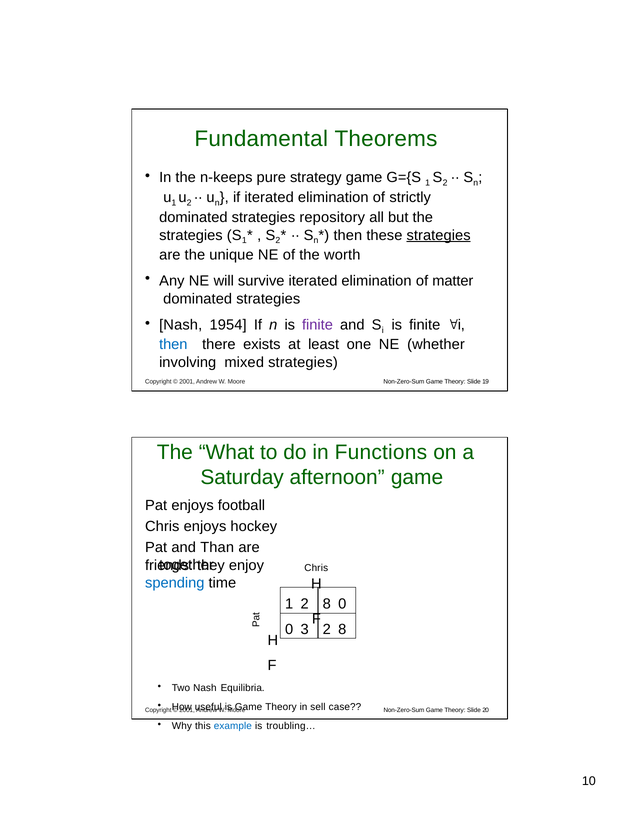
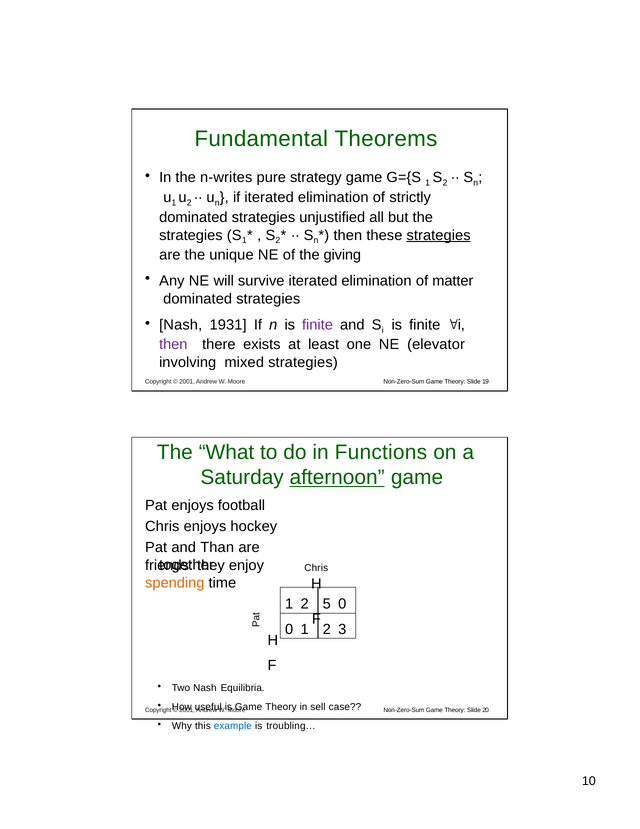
n-keeps: n-keeps -> n-writes
repository: repository -> unjustified
worth: worth -> giving
1954: 1954 -> 1931
then at (173, 344) colour: blue -> purple
whether: whether -> elevator
afternoon underline: none -> present
spending colour: blue -> orange
1 2 8: 8 -> 5
0 3: 3 -> 1
8 at (342, 629): 8 -> 3
